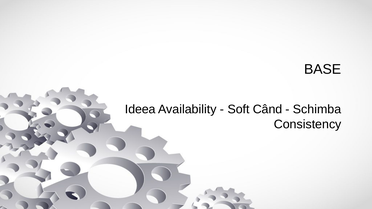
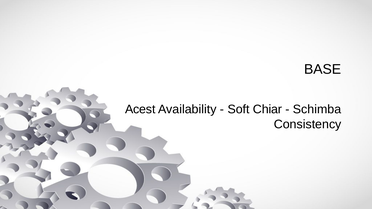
Ideea: Ideea -> Acest
Când: Când -> Chiar
